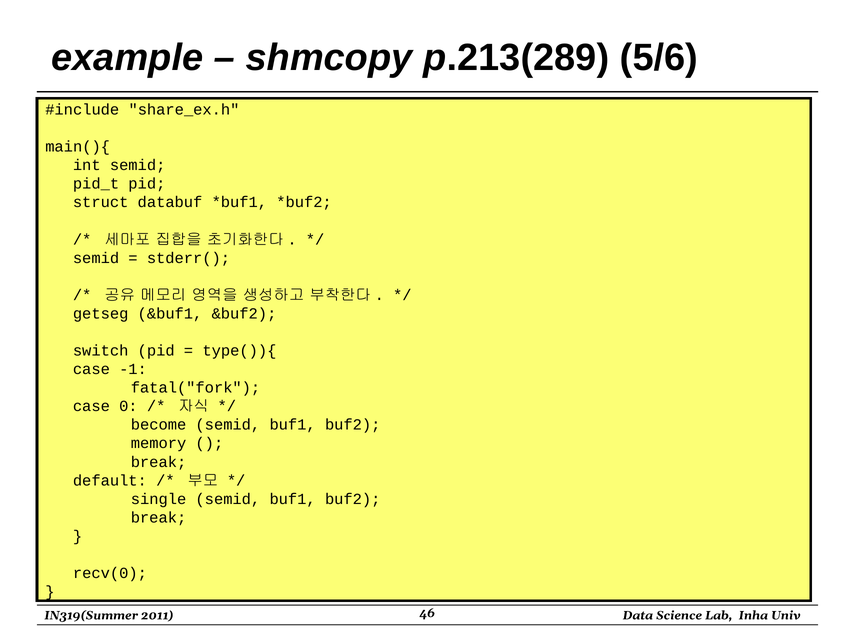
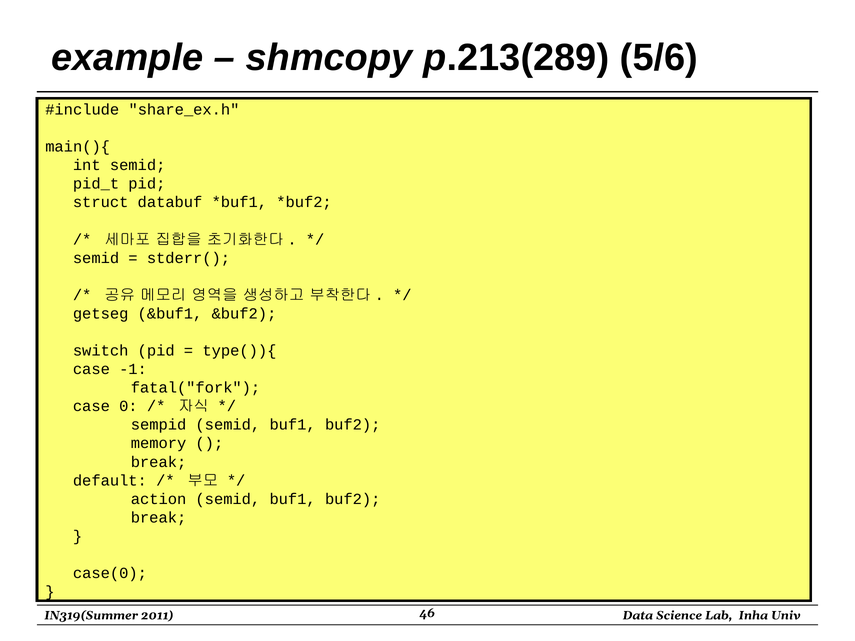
become: become -> sempid
single: single -> action
recv(0: recv(0 -> case(0
